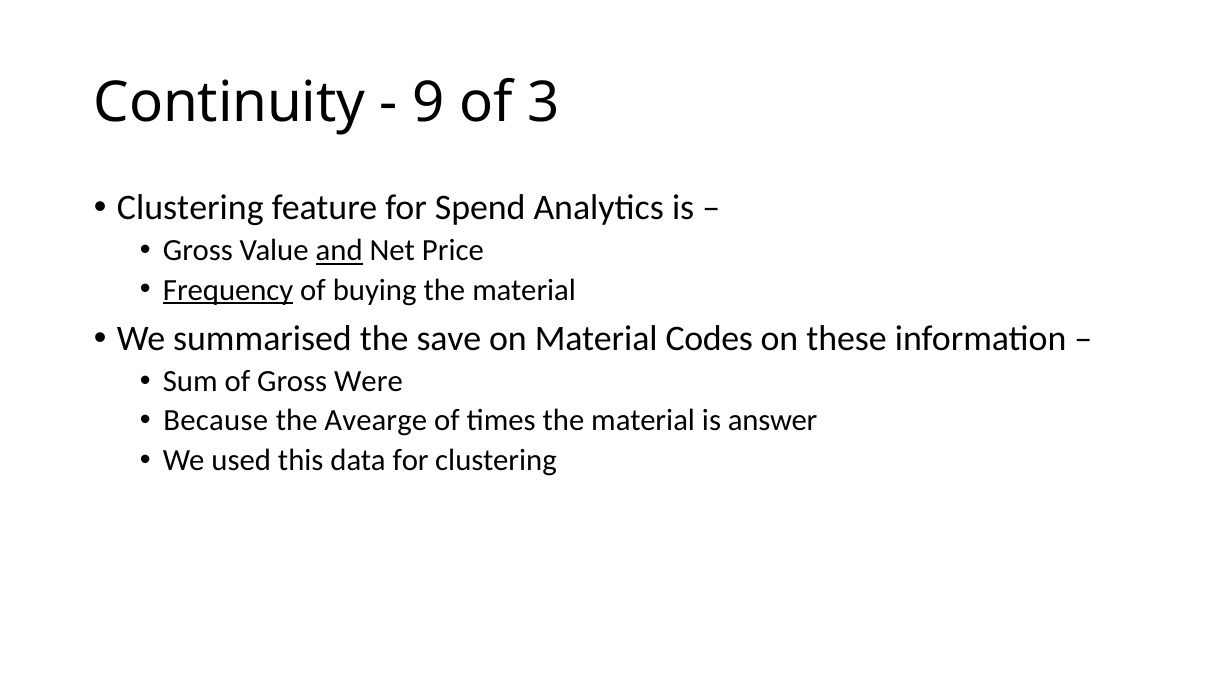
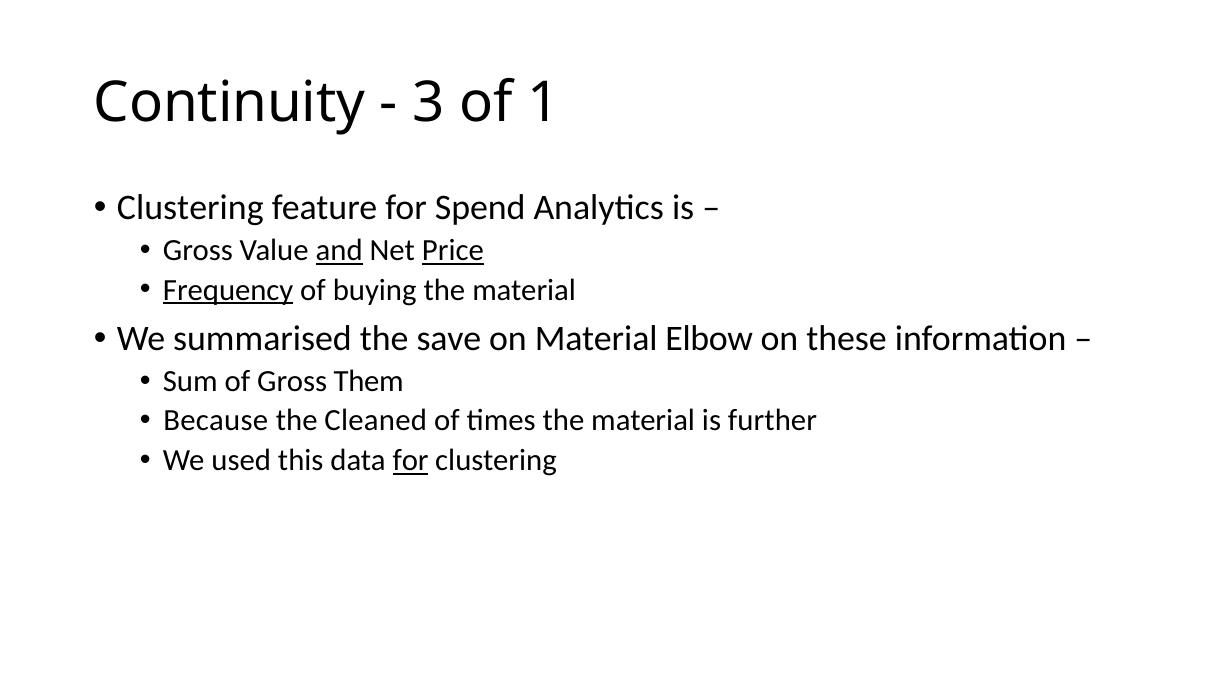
9: 9 -> 3
3: 3 -> 1
Price underline: none -> present
Codes: Codes -> Elbow
Were: Were -> Them
Avearge: Avearge -> Cleaned
answer: answer -> further
for at (411, 460) underline: none -> present
